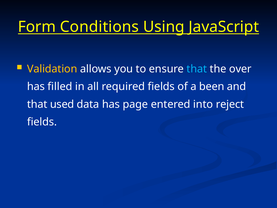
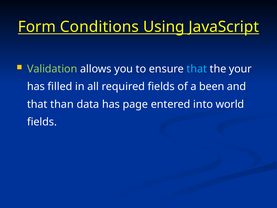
Validation colour: yellow -> light green
over: over -> your
used: used -> than
reject: reject -> world
